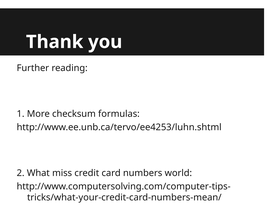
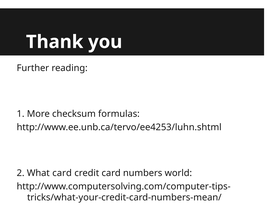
What miss: miss -> card
